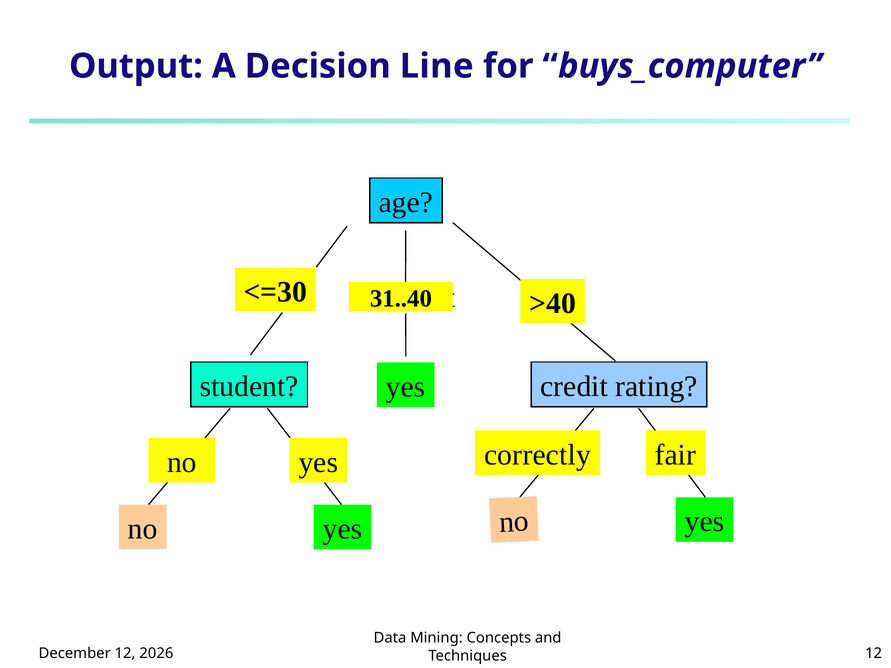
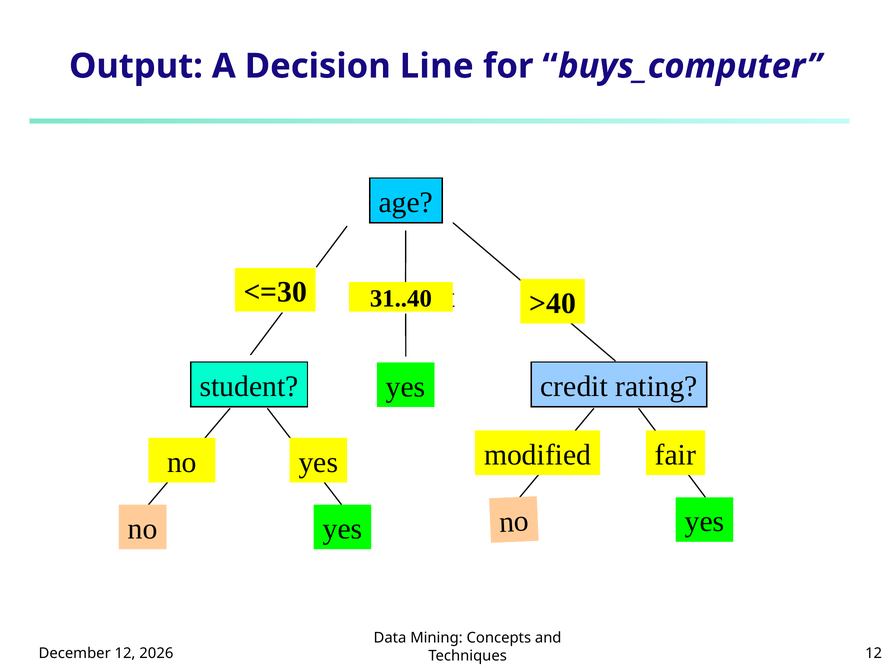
correctly: correctly -> modified
